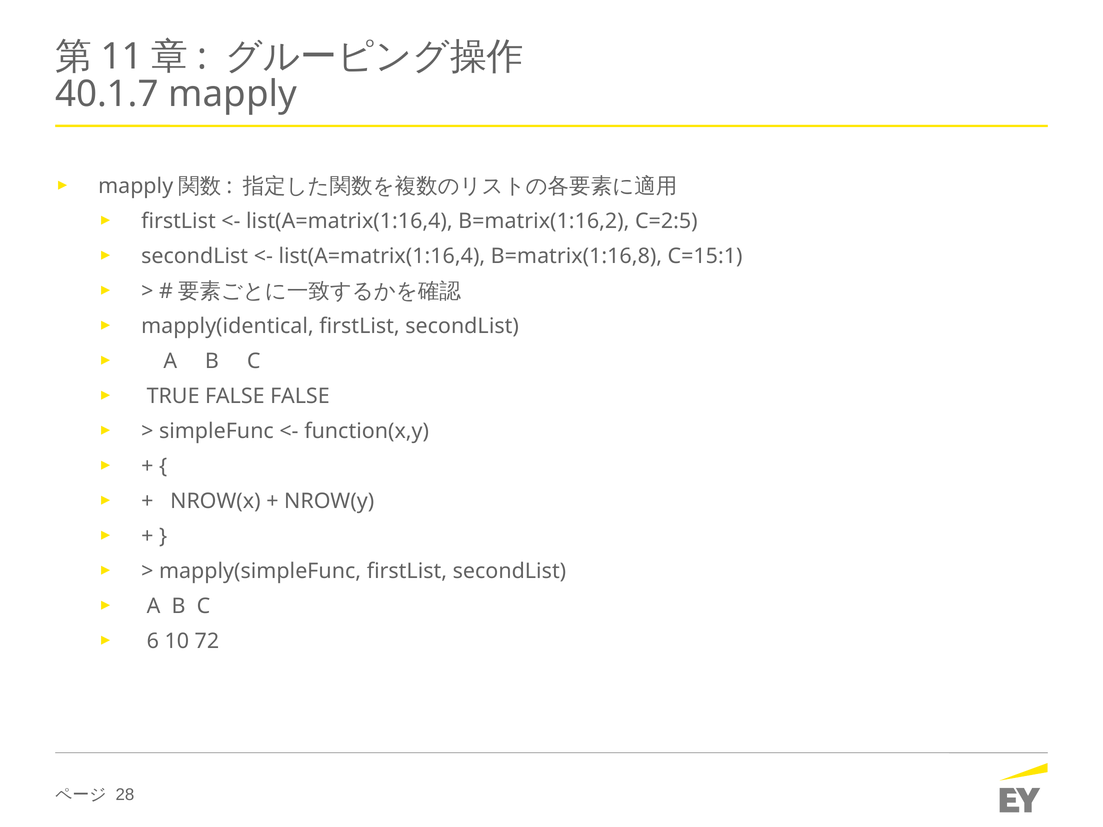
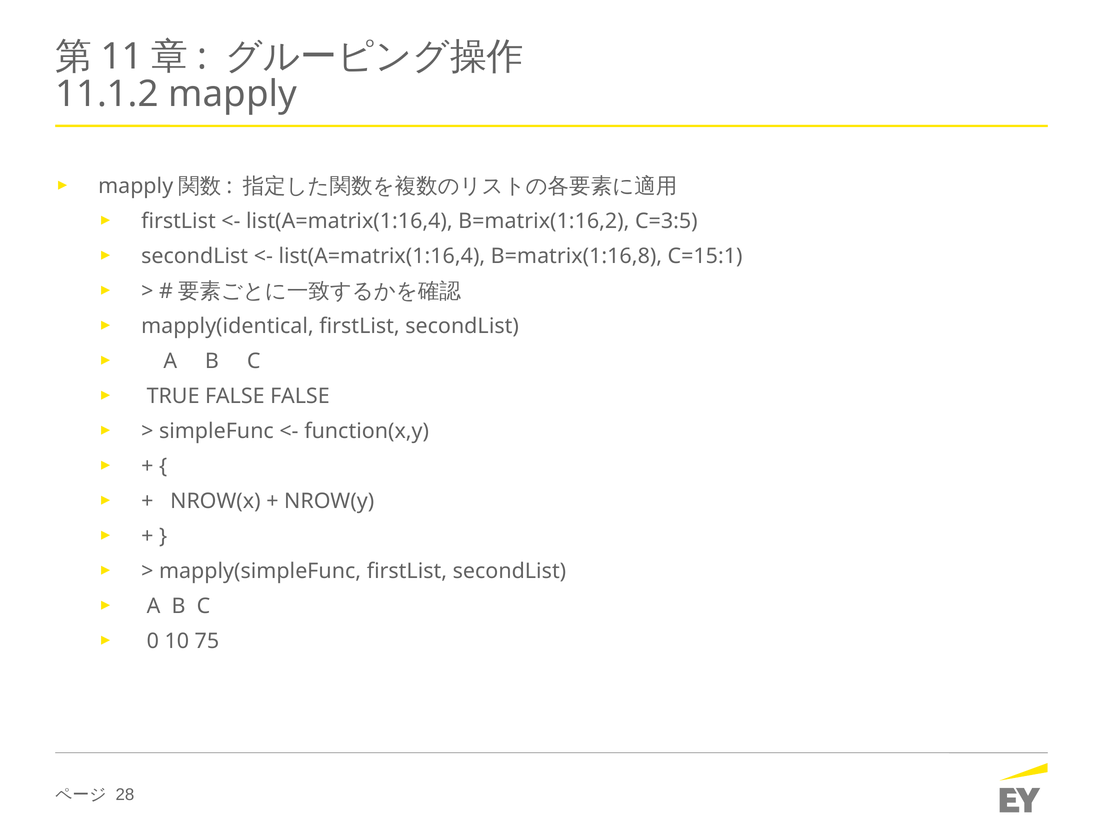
40.1.7: 40.1.7 -> 11.1.2
C=2:5: C=2:5 -> C=3:5
6: 6 -> 0
72: 72 -> 75
